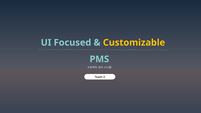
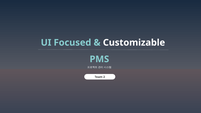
Customizable colour: yellow -> white
